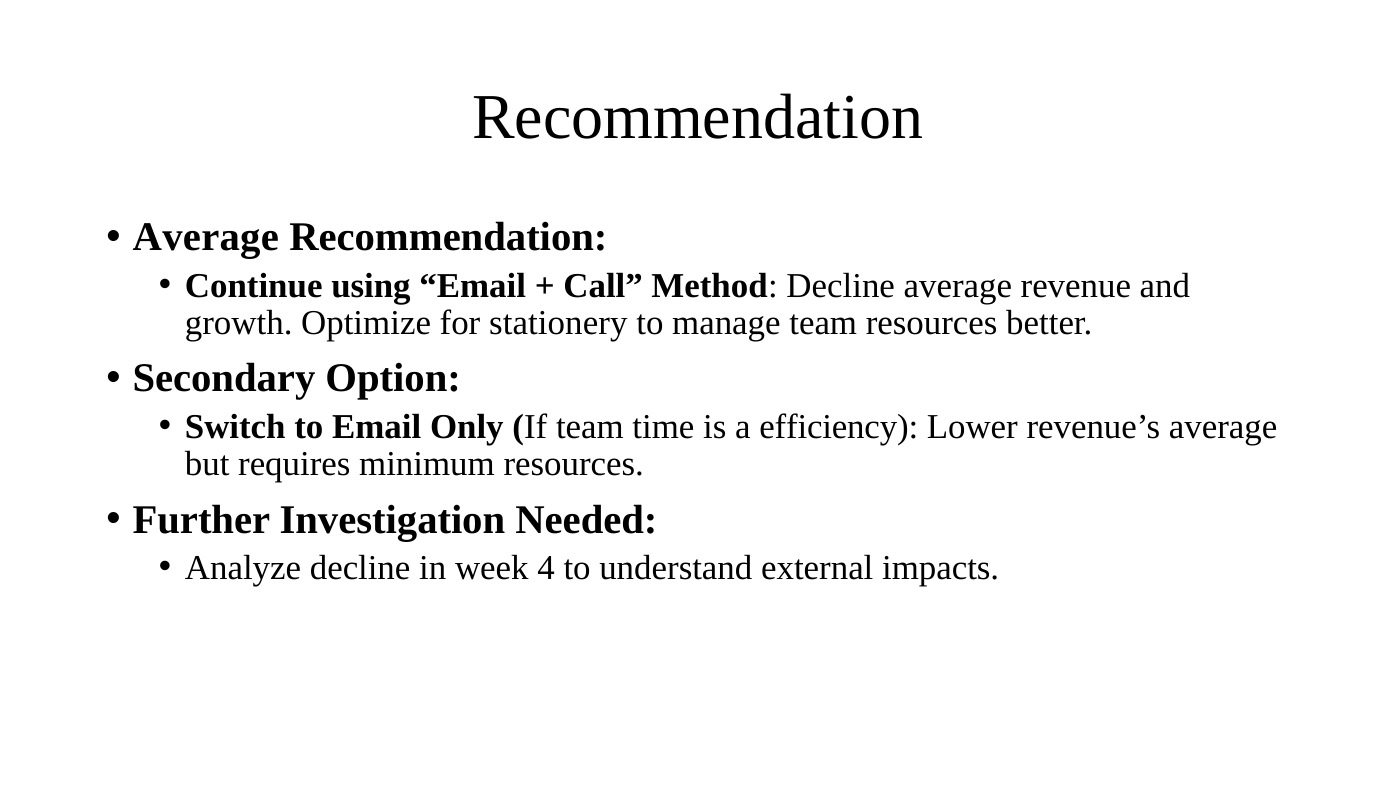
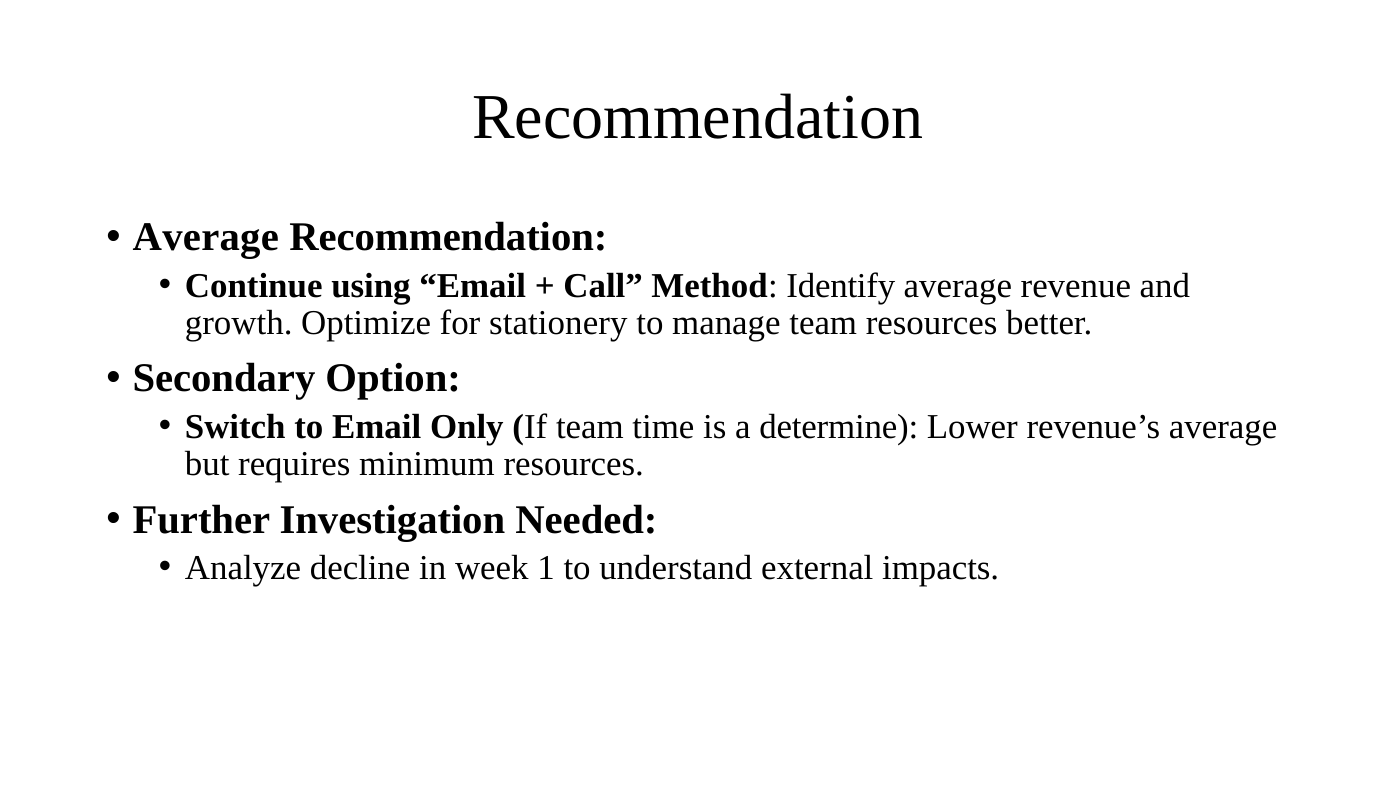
Method Decline: Decline -> Identify
efficiency: efficiency -> determine
4: 4 -> 1
